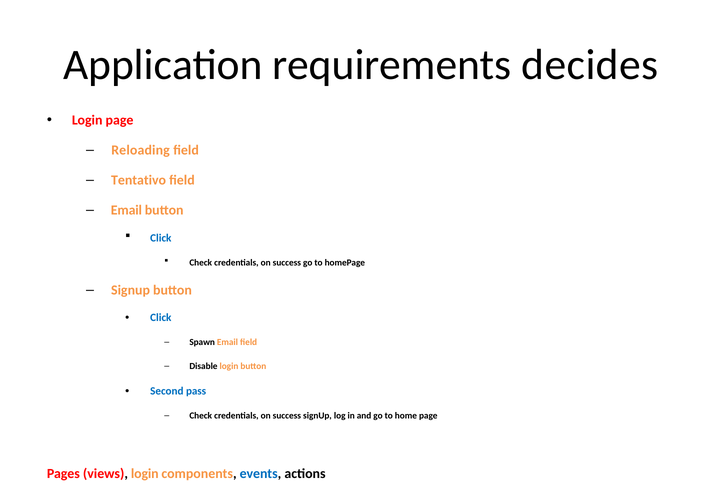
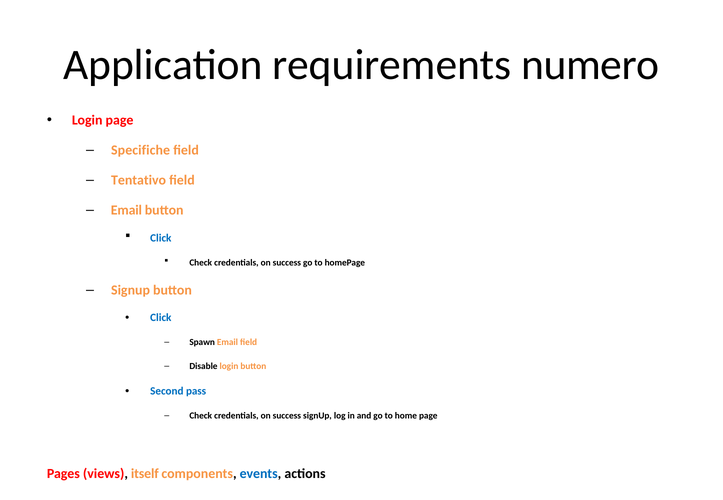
decides: decides -> numero
Reloading: Reloading -> Specifiche
views login: login -> itself
